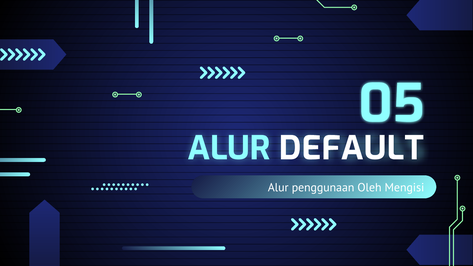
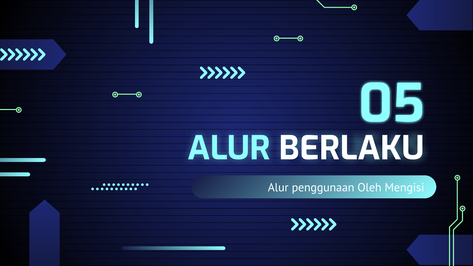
DEFAULT: DEFAULT -> BERLAKU
